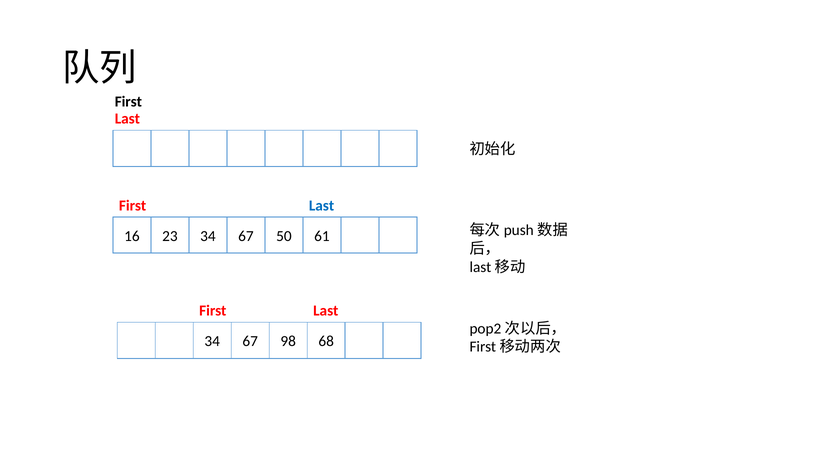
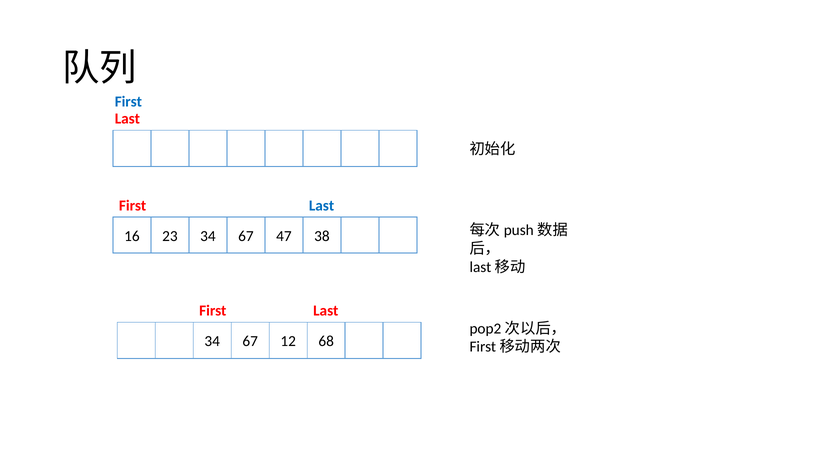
First at (128, 102) colour: black -> blue
50: 50 -> 47
61: 61 -> 38
98: 98 -> 12
